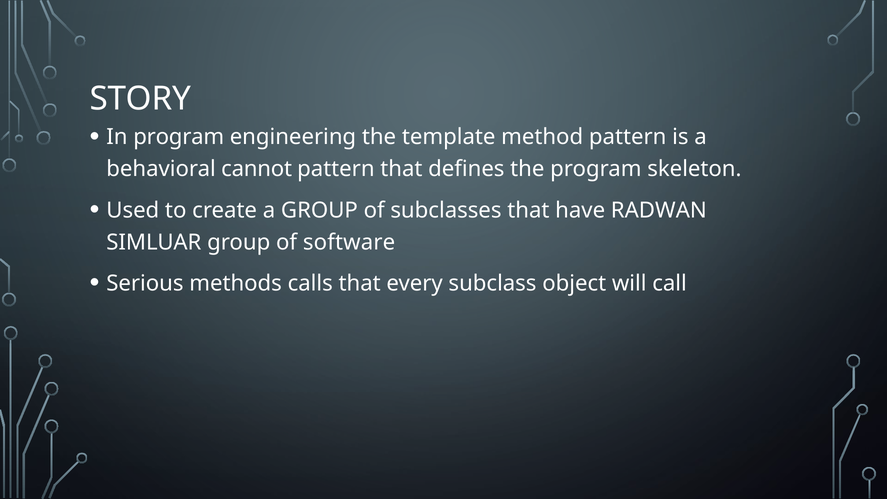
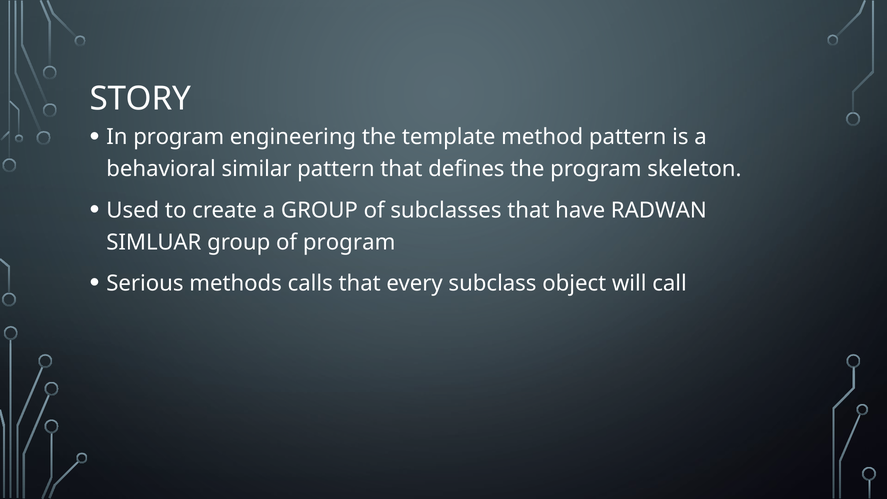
cannot: cannot -> similar
of software: software -> program
